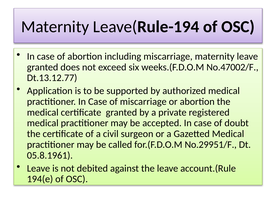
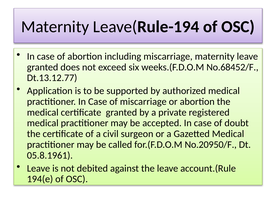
No.47002/F: No.47002/F -> No.68452/F
No.29951/F: No.29951/F -> No.20950/F
